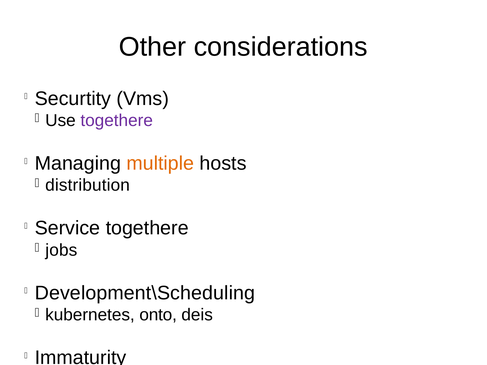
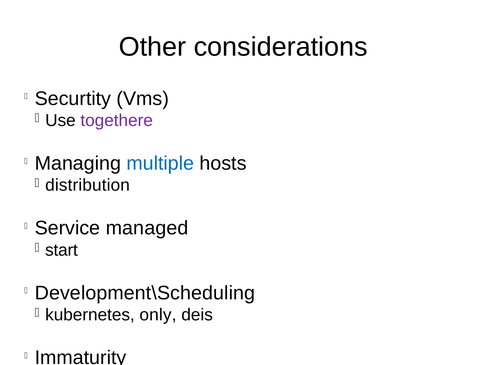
multiple colour: orange -> blue
Service togethere: togethere -> managed
jobs: jobs -> start
onto: onto -> only
